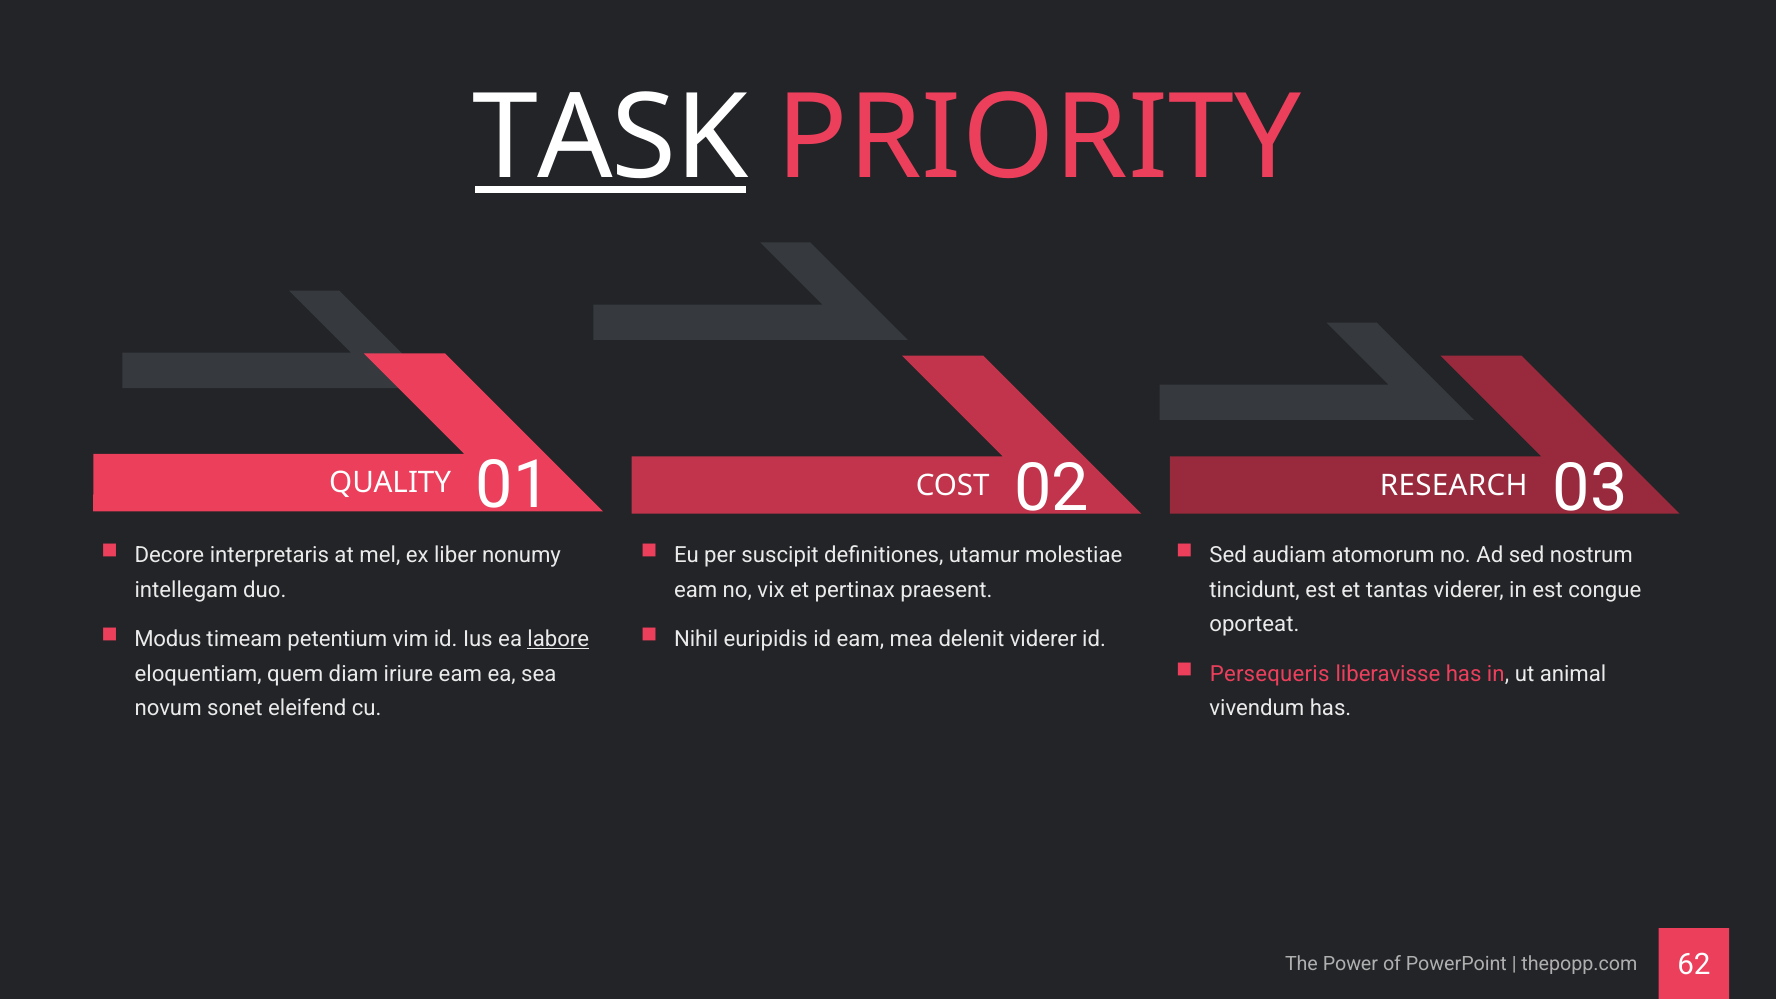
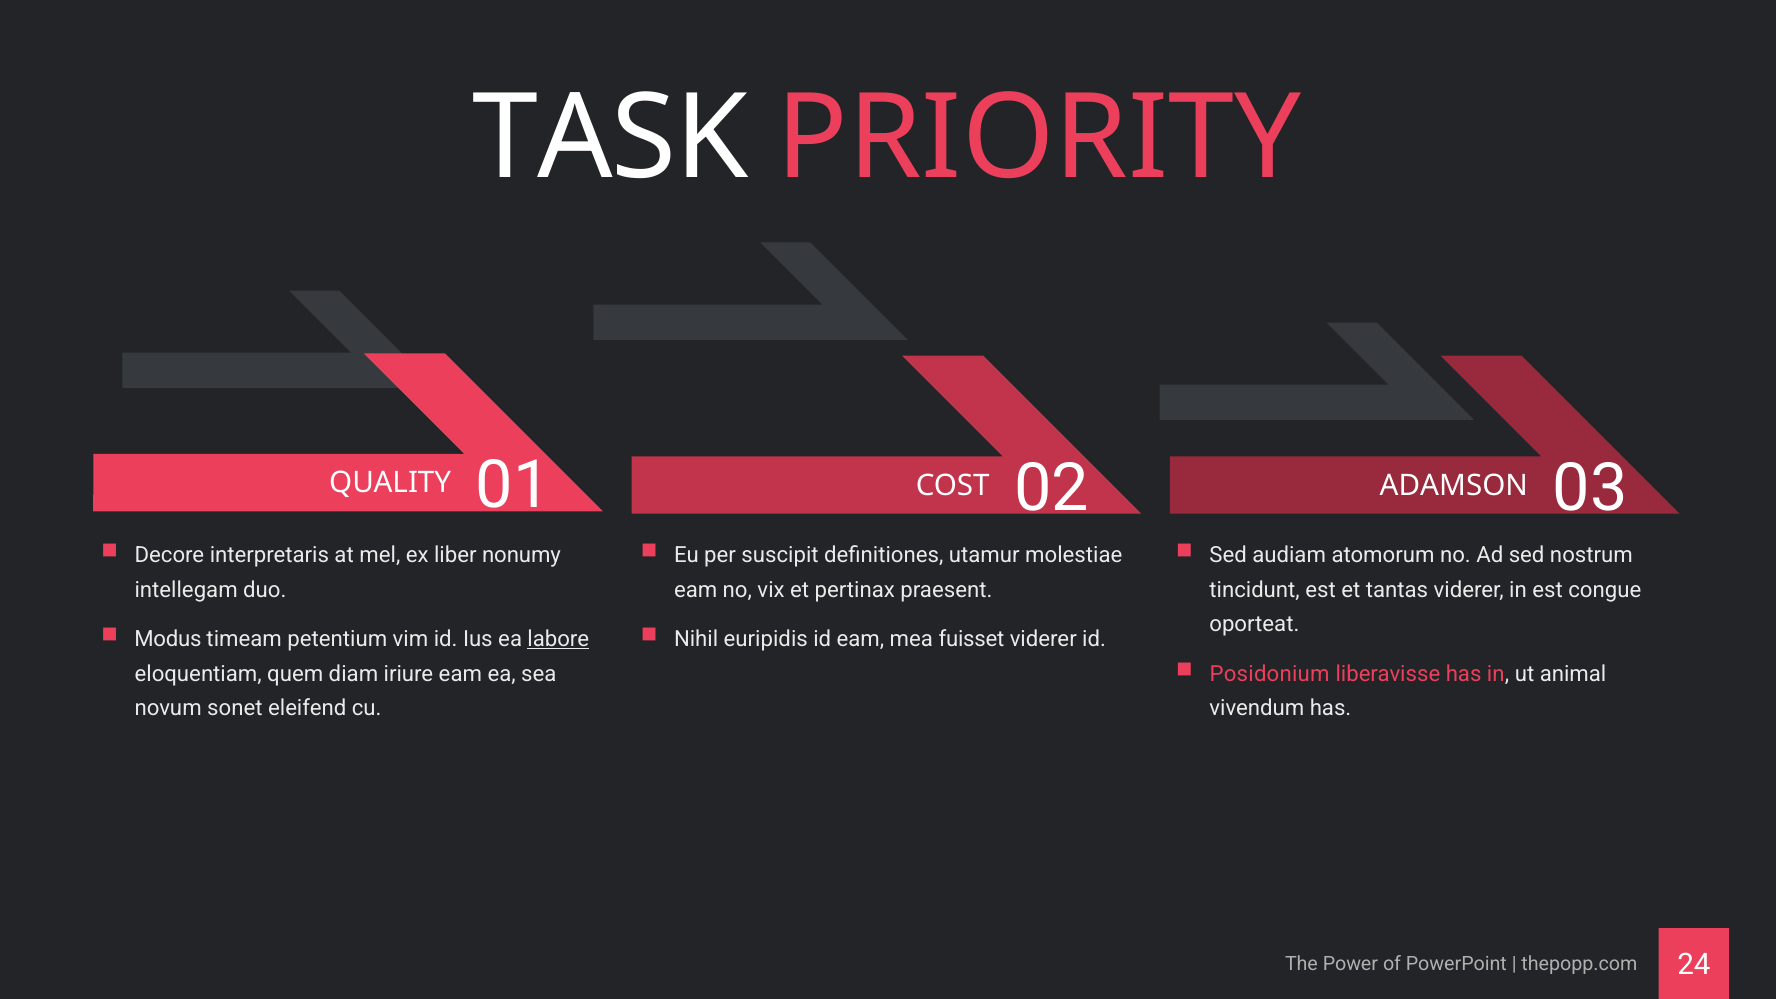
TASK underline: present -> none
RESEARCH: RESEARCH -> ADAMSON
delenit: delenit -> fuisset
Persequeris: Persequeris -> Posidonium
62: 62 -> 24
